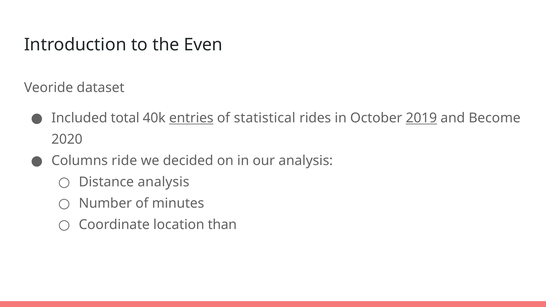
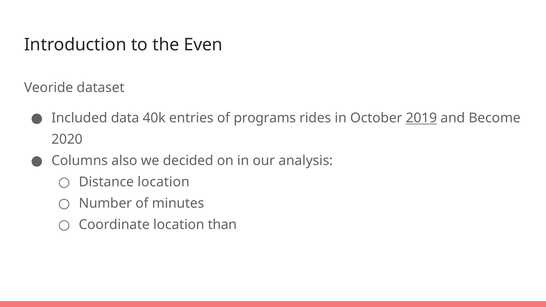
total: total -> data
entries underline: present -> none
statistical: statistical -> programs
ride: ride -> also
Distance analysis: analysis -> location
